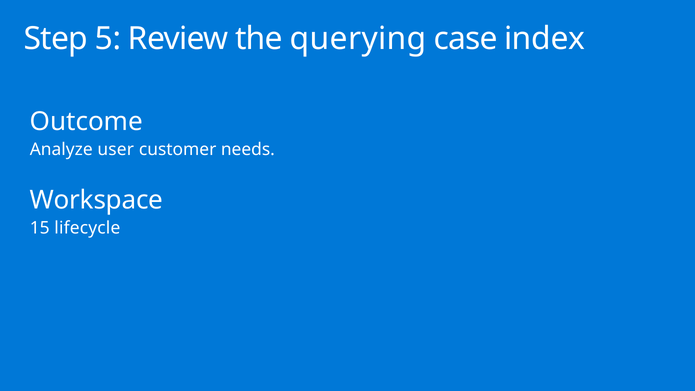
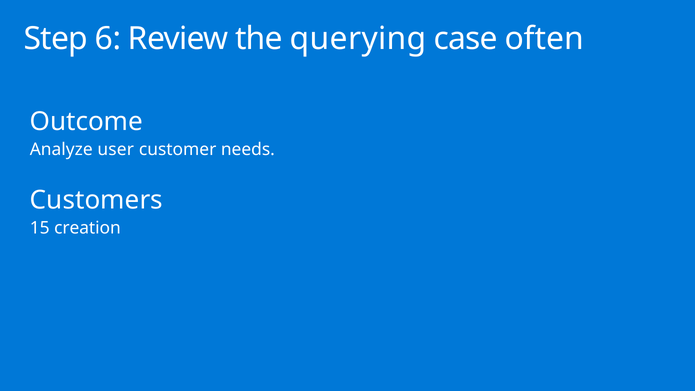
5: 5 -> 6
index: index -> often
Workspace: Workspace -> Customers
lifecycle: lifecycle -> creation
